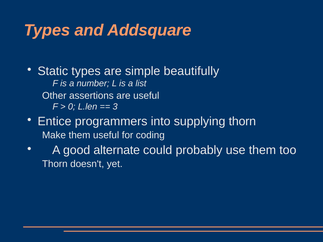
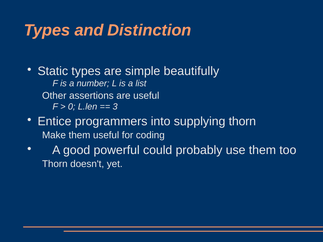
Addsquare: Addsquare -> Distinction
alternate: alternate -> powerful
